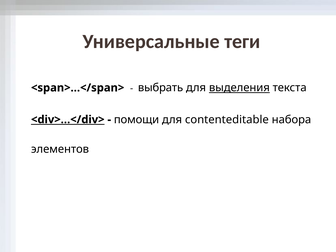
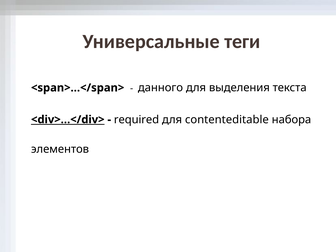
выбрать: выбрать -> данного
выделения underline: present -> none
помощи: помощи -> required
